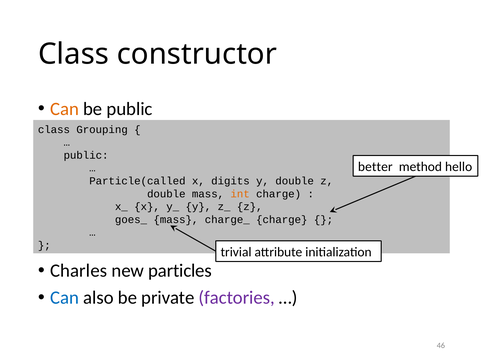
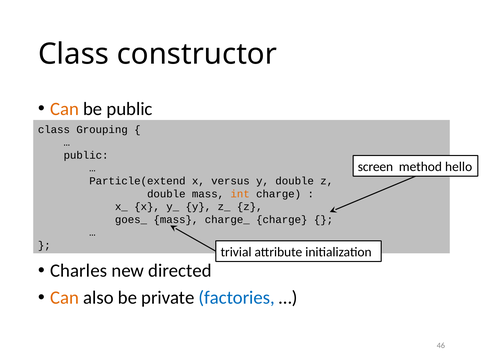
better: better -> screen
Particle(called: Particle(called -> Particle(extend
digits: digits -> versus
particles: particles -> directed
Can at (65, 298) colour: blue -> orange
factories colour: purple -> blue
